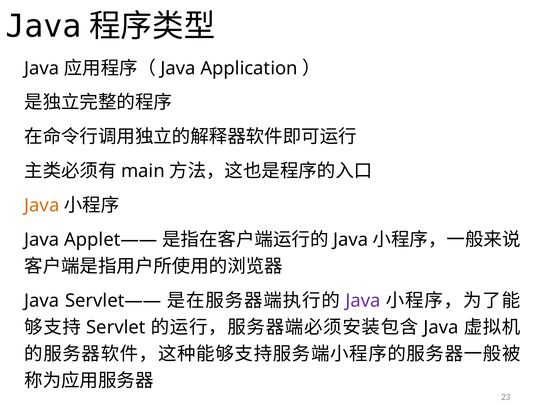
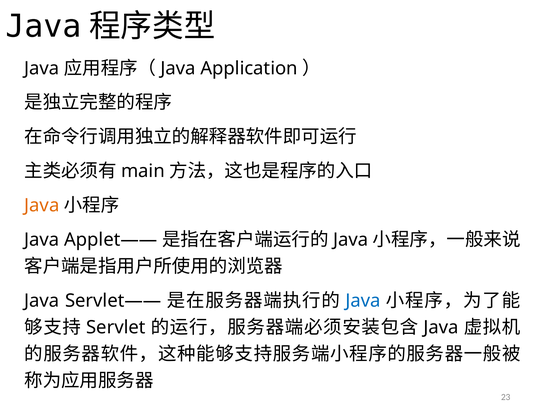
Java at (363, 300) colour: purple -> blue
